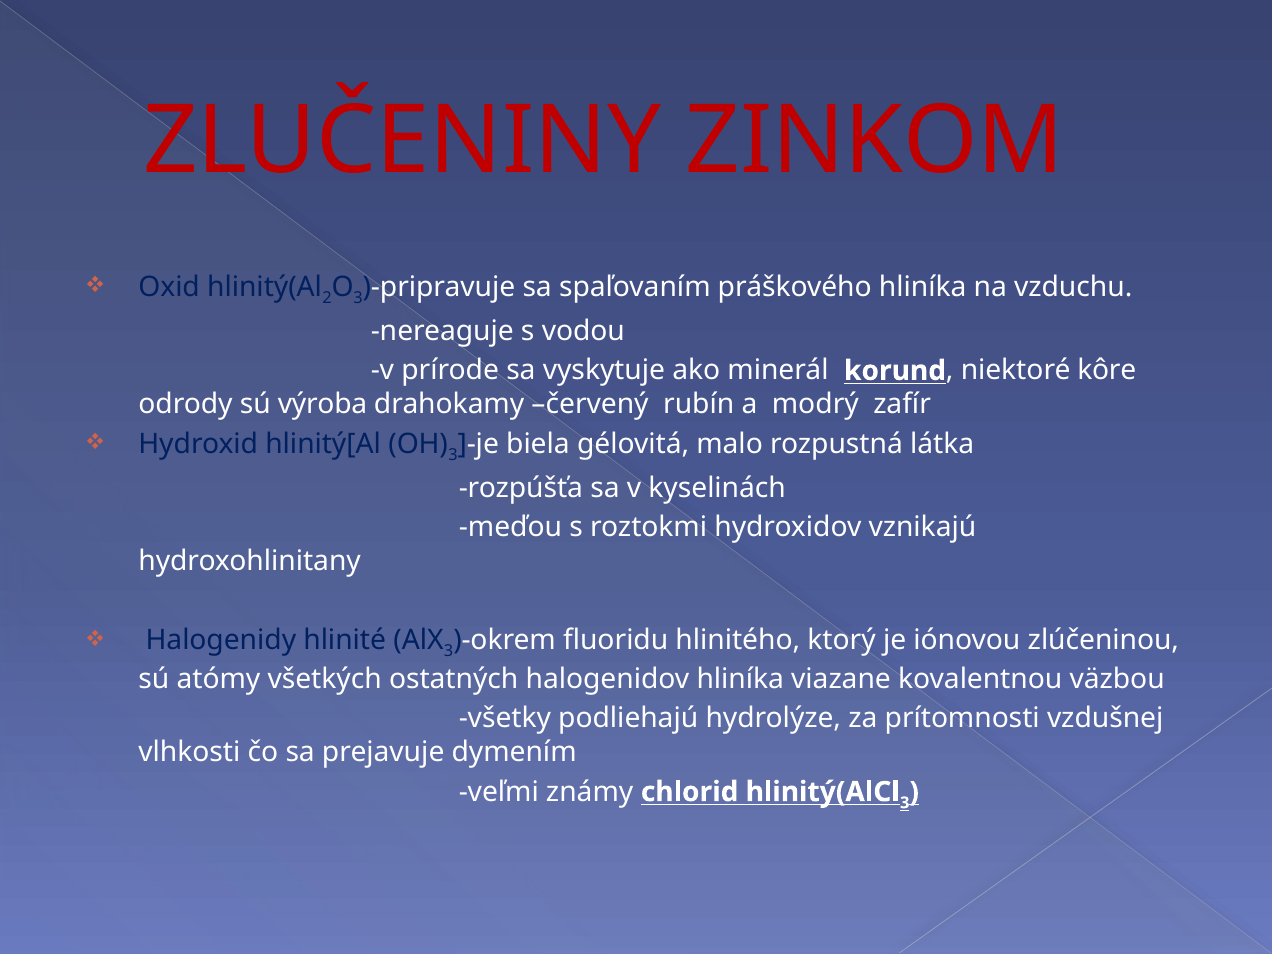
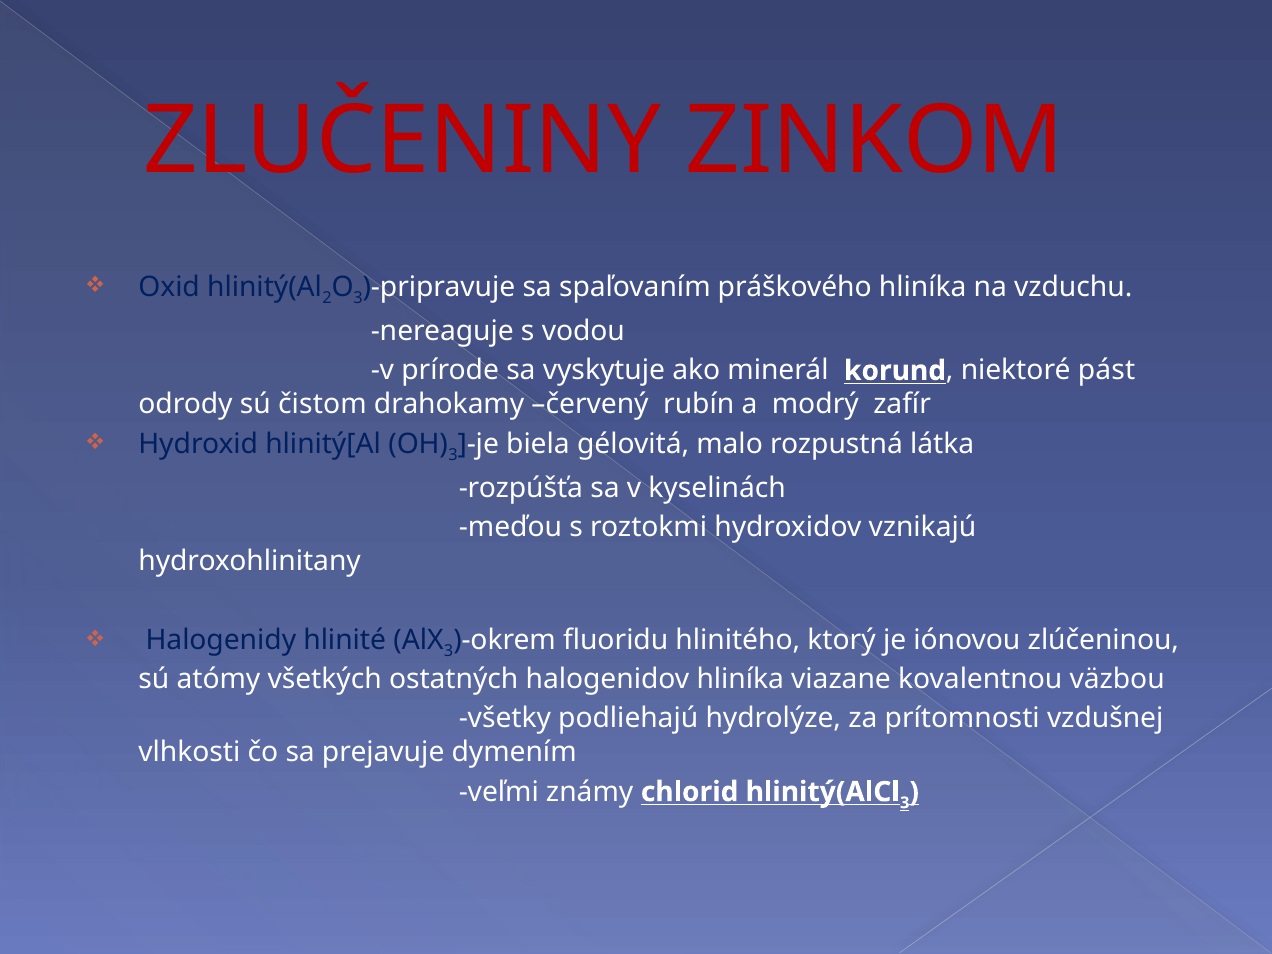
kôre: kôre -> pást
výroba: výroba -> čistom
